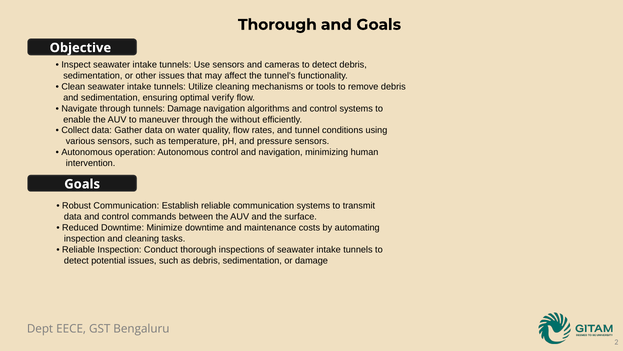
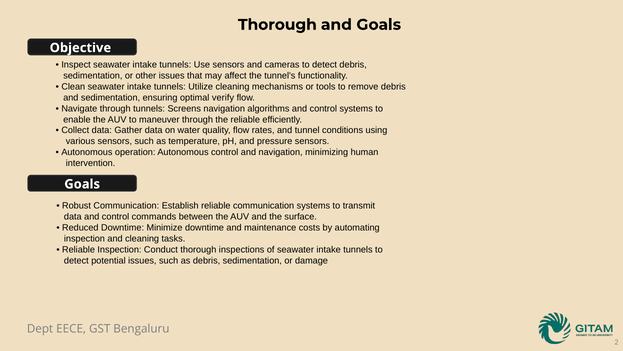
tunnels Damage: Damage -> Screens
the without: without -> reliable
